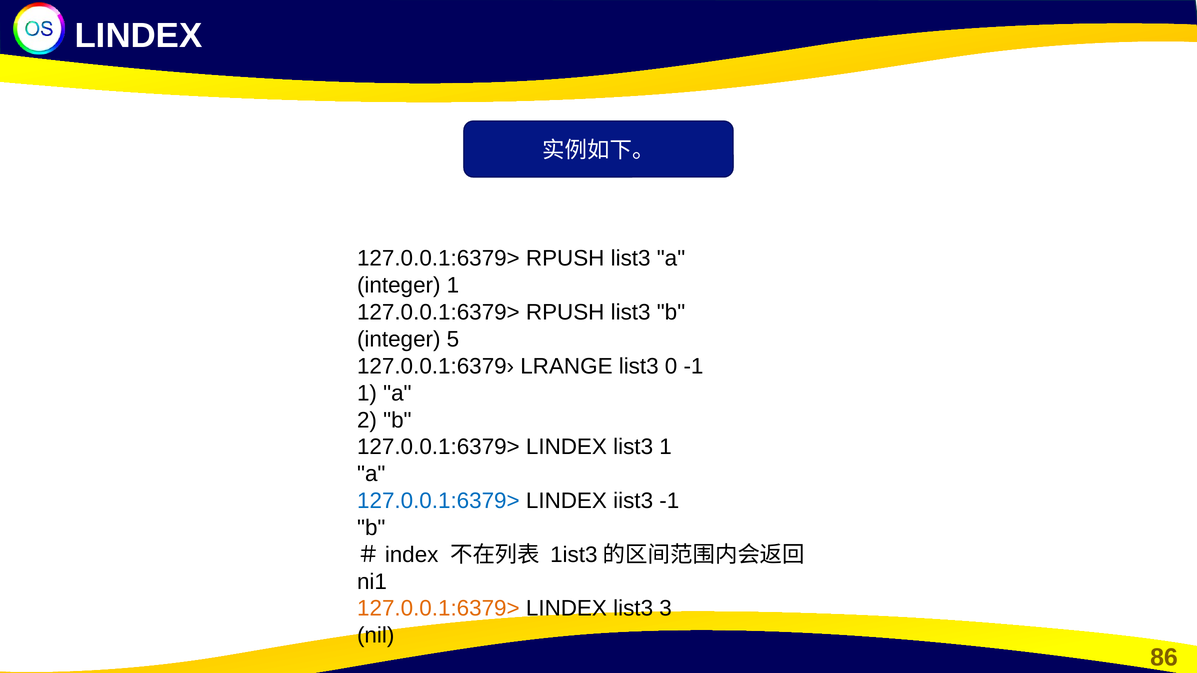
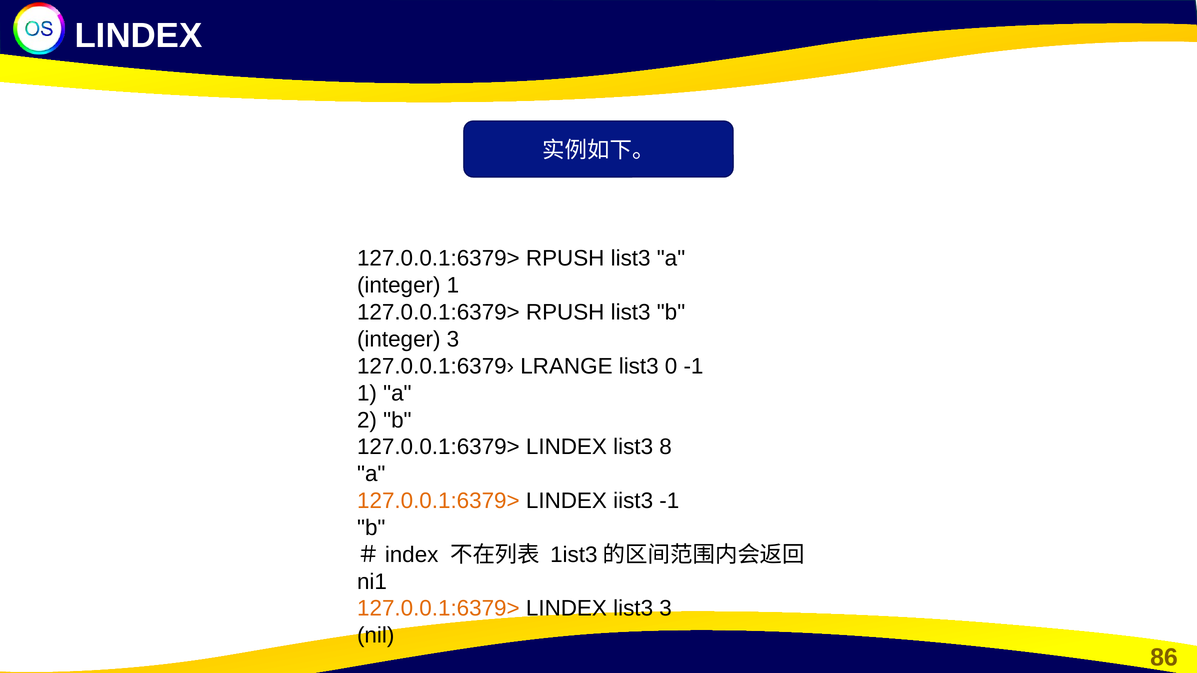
integer 5: 5 -> 3
list3 1: 1 -> 8
127.0.0.1:6379> at (438, 501) colour: blue -> orange
